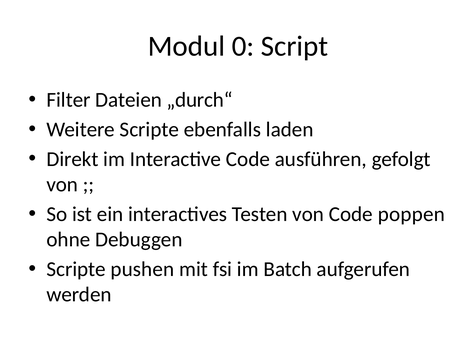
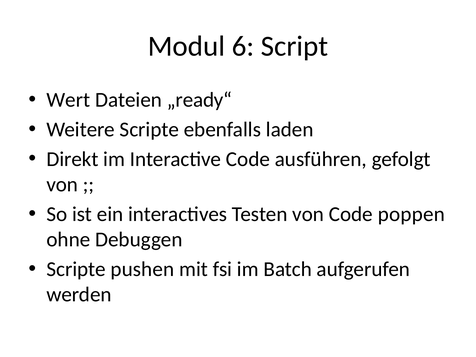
0: 0 -> 6
Filter: Filter -> Wert
„durch“: „durch“ -> „ready“
